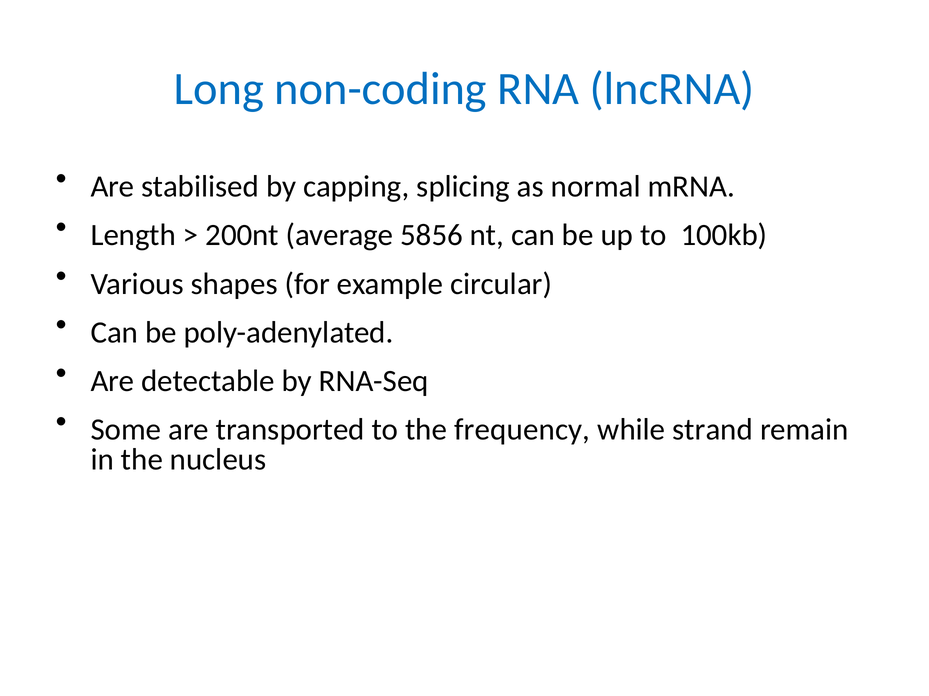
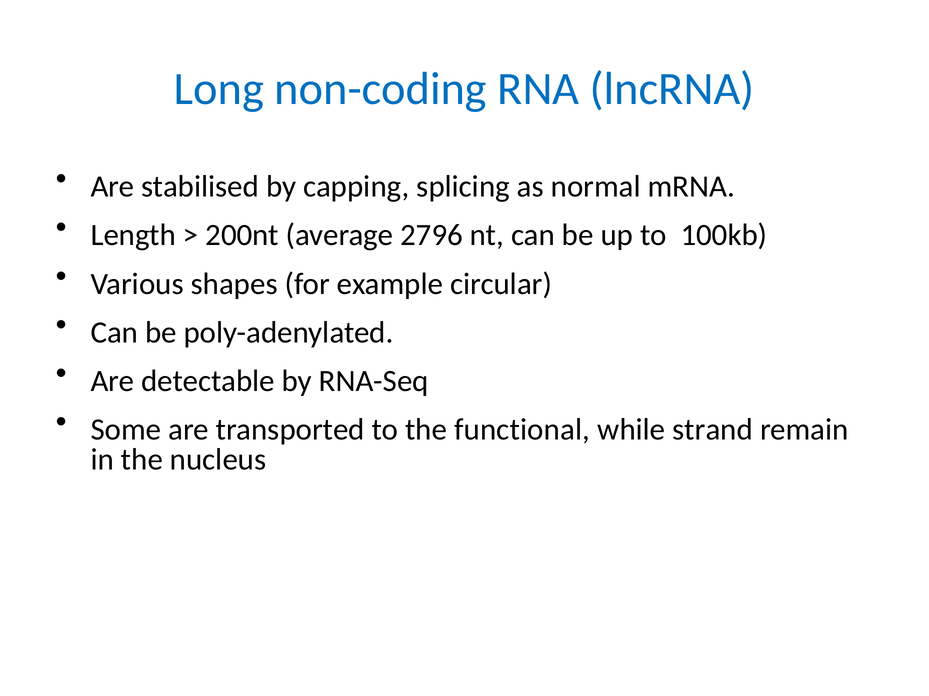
5856: 5856 -> 2796
frequency: frequency -> functional
